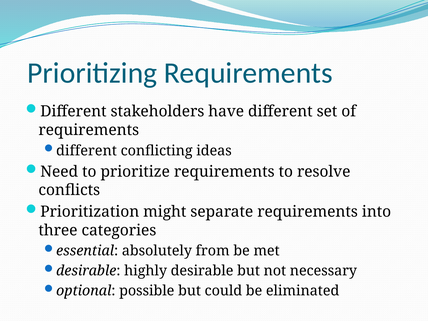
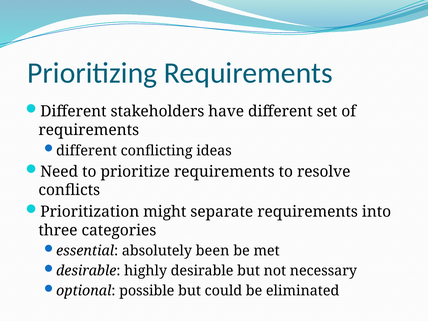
from: from -> been
